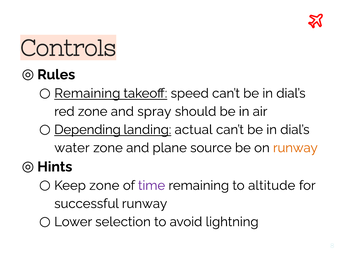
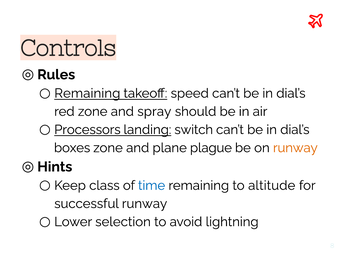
Depending: Depending -> Processors
actual: actual -> switch
water: water -> boxes
source: source -> plague
Keep zone: zone -> class
time colour: purple -> blue
